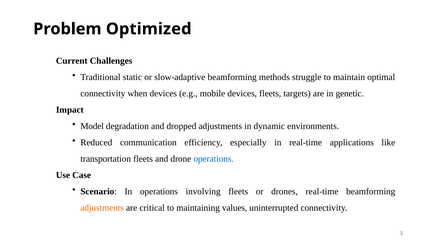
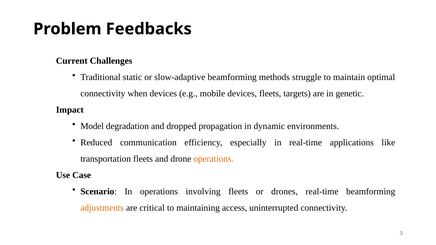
Optimized: Optimized -> Feedbacks
dropped adjustments: adjustments -> propagation
operations at (214, 159) colour: blue -> orange
values: values -> access
